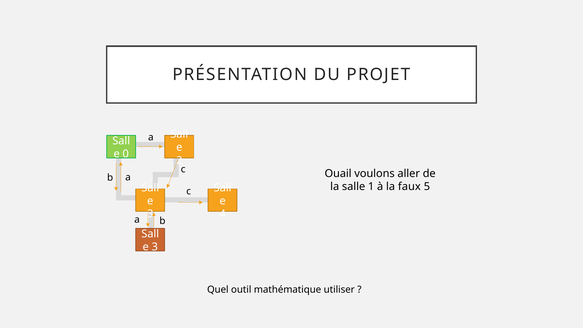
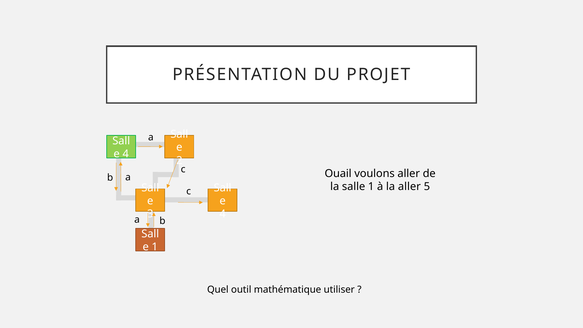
0 at (126, 154): 0 -> 4
la faux: faux -> aller
3 at (155, 247): 3 -> 1
